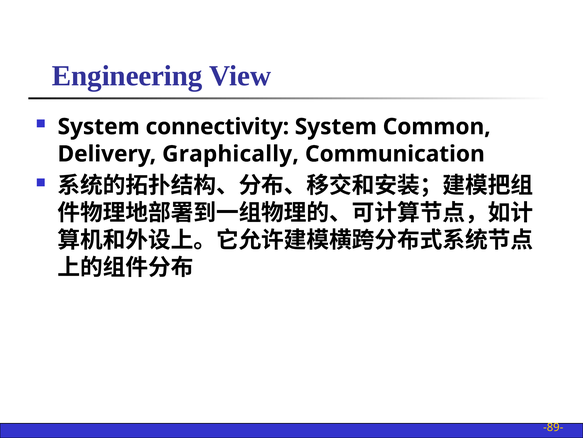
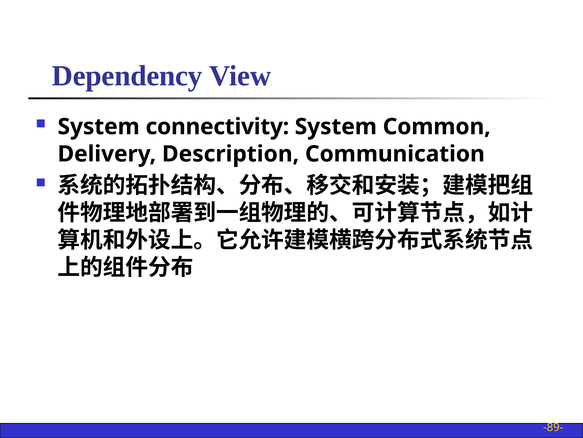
Engineering: Engineering -> Dependency
Graphically: Graphically -> Description
